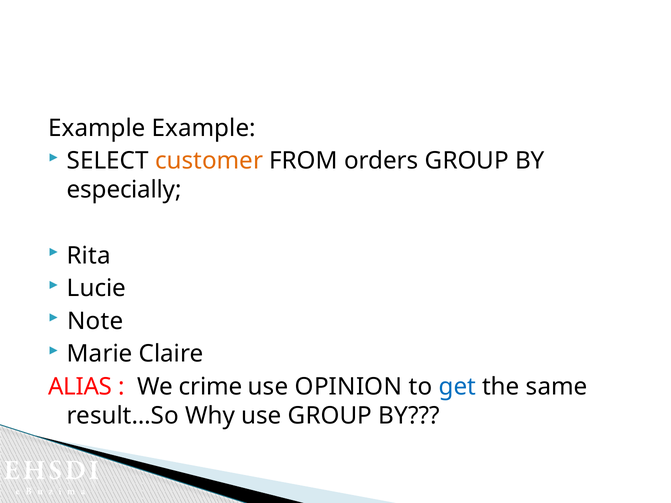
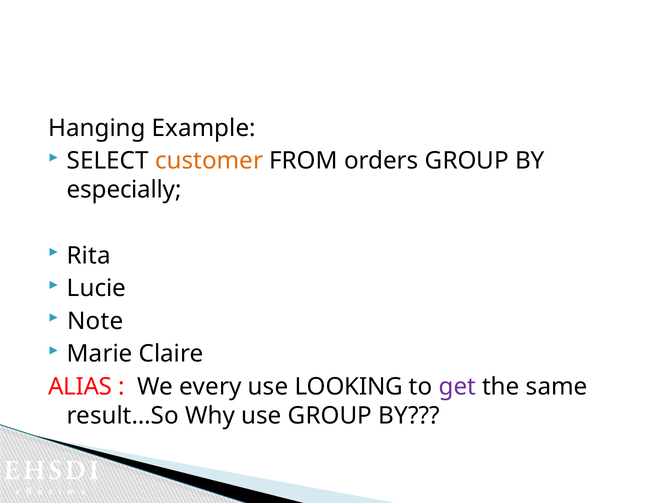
Example at (97, 128): Example -> Hanging
crime: crime -> every
OPINION: OPINION -> LOOKING
get colour: blue -> purple
